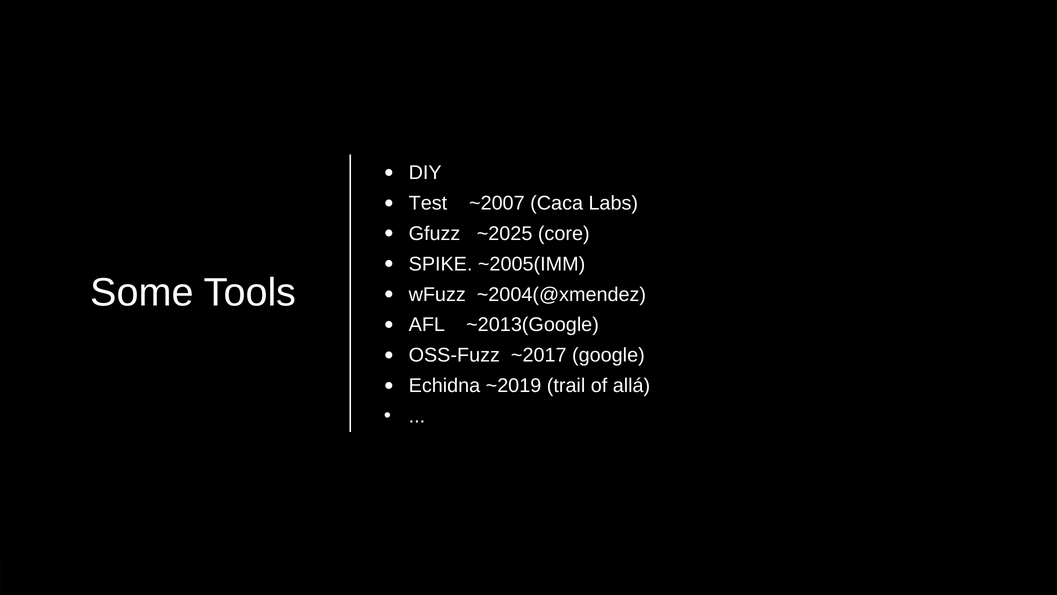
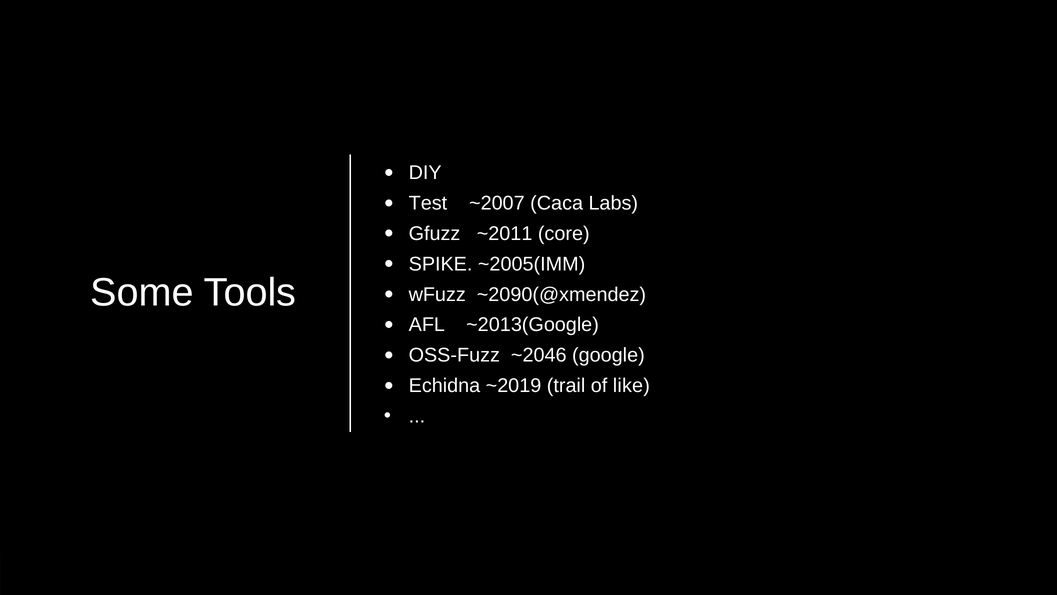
~2025: ~2025 -> ~2011
~2004(@xmendez: ~2004(@xmendez -> ~2090(@xmendez
~2017: ~2017 -> ~2046
allá: allá -> like
